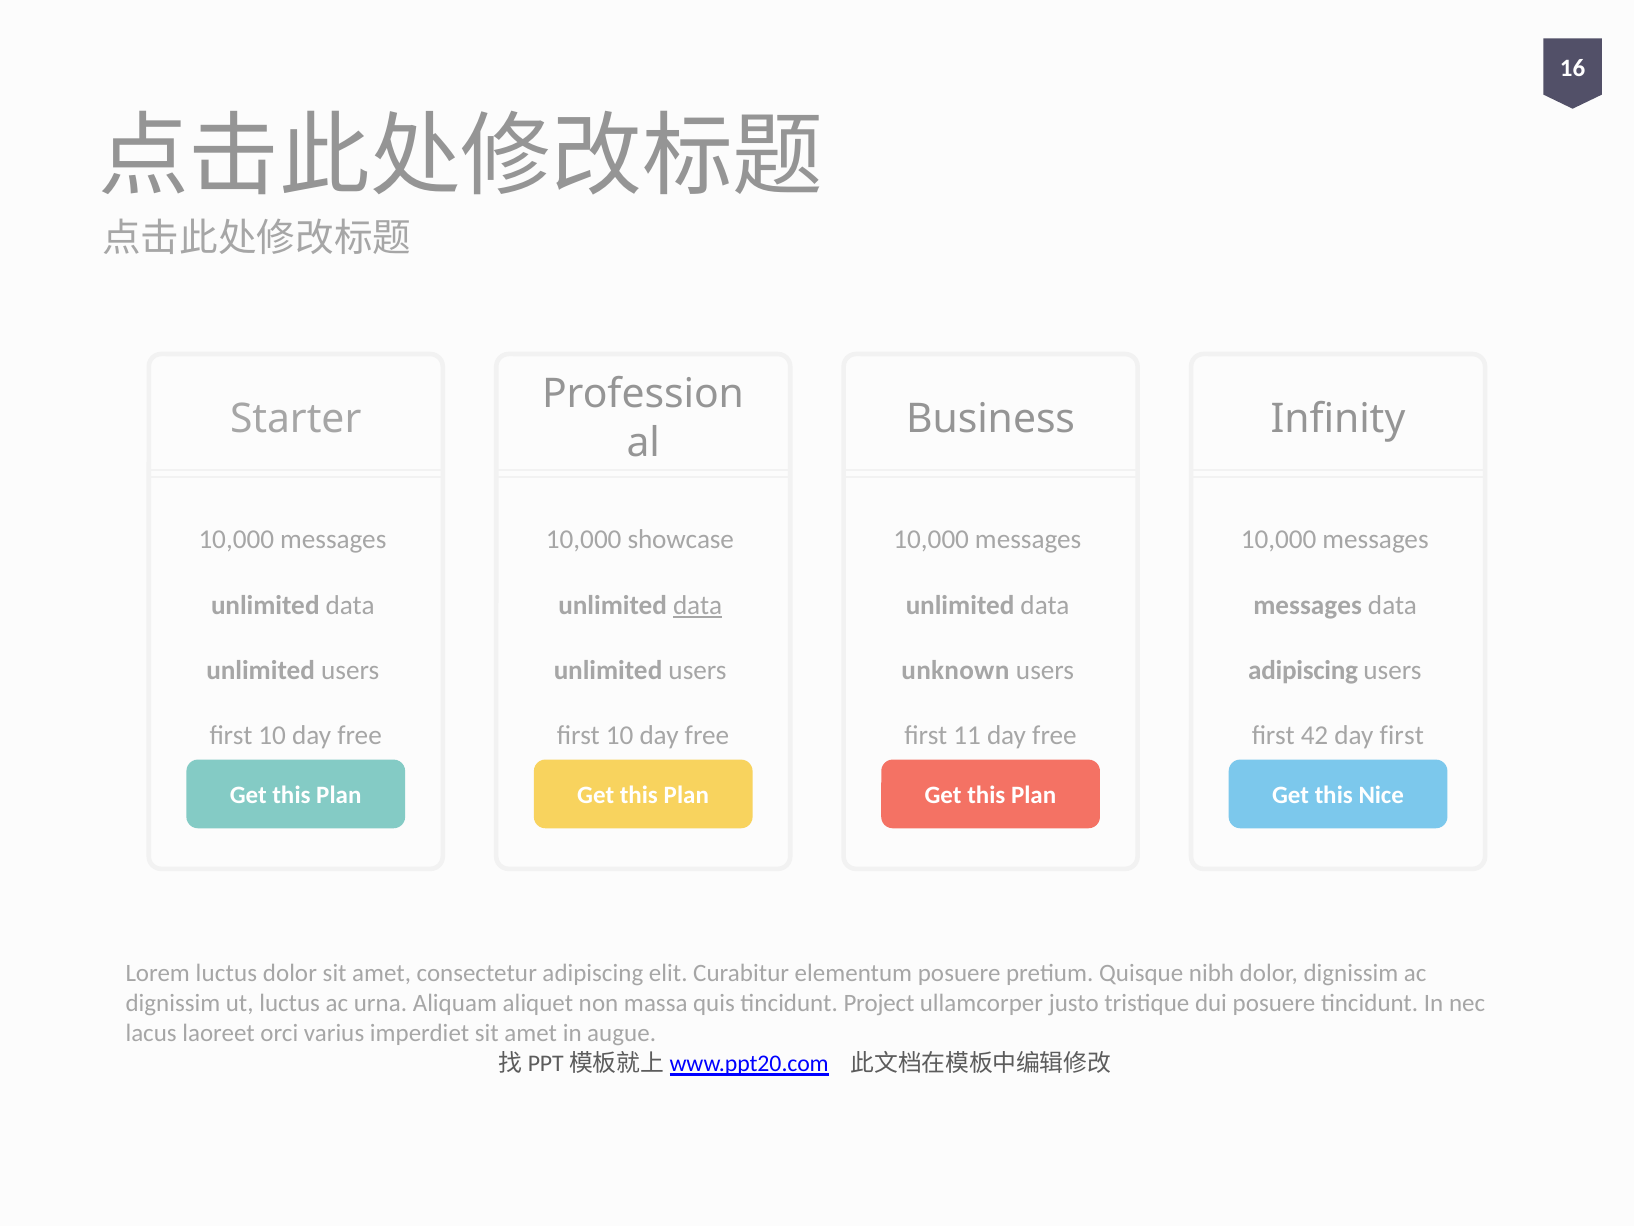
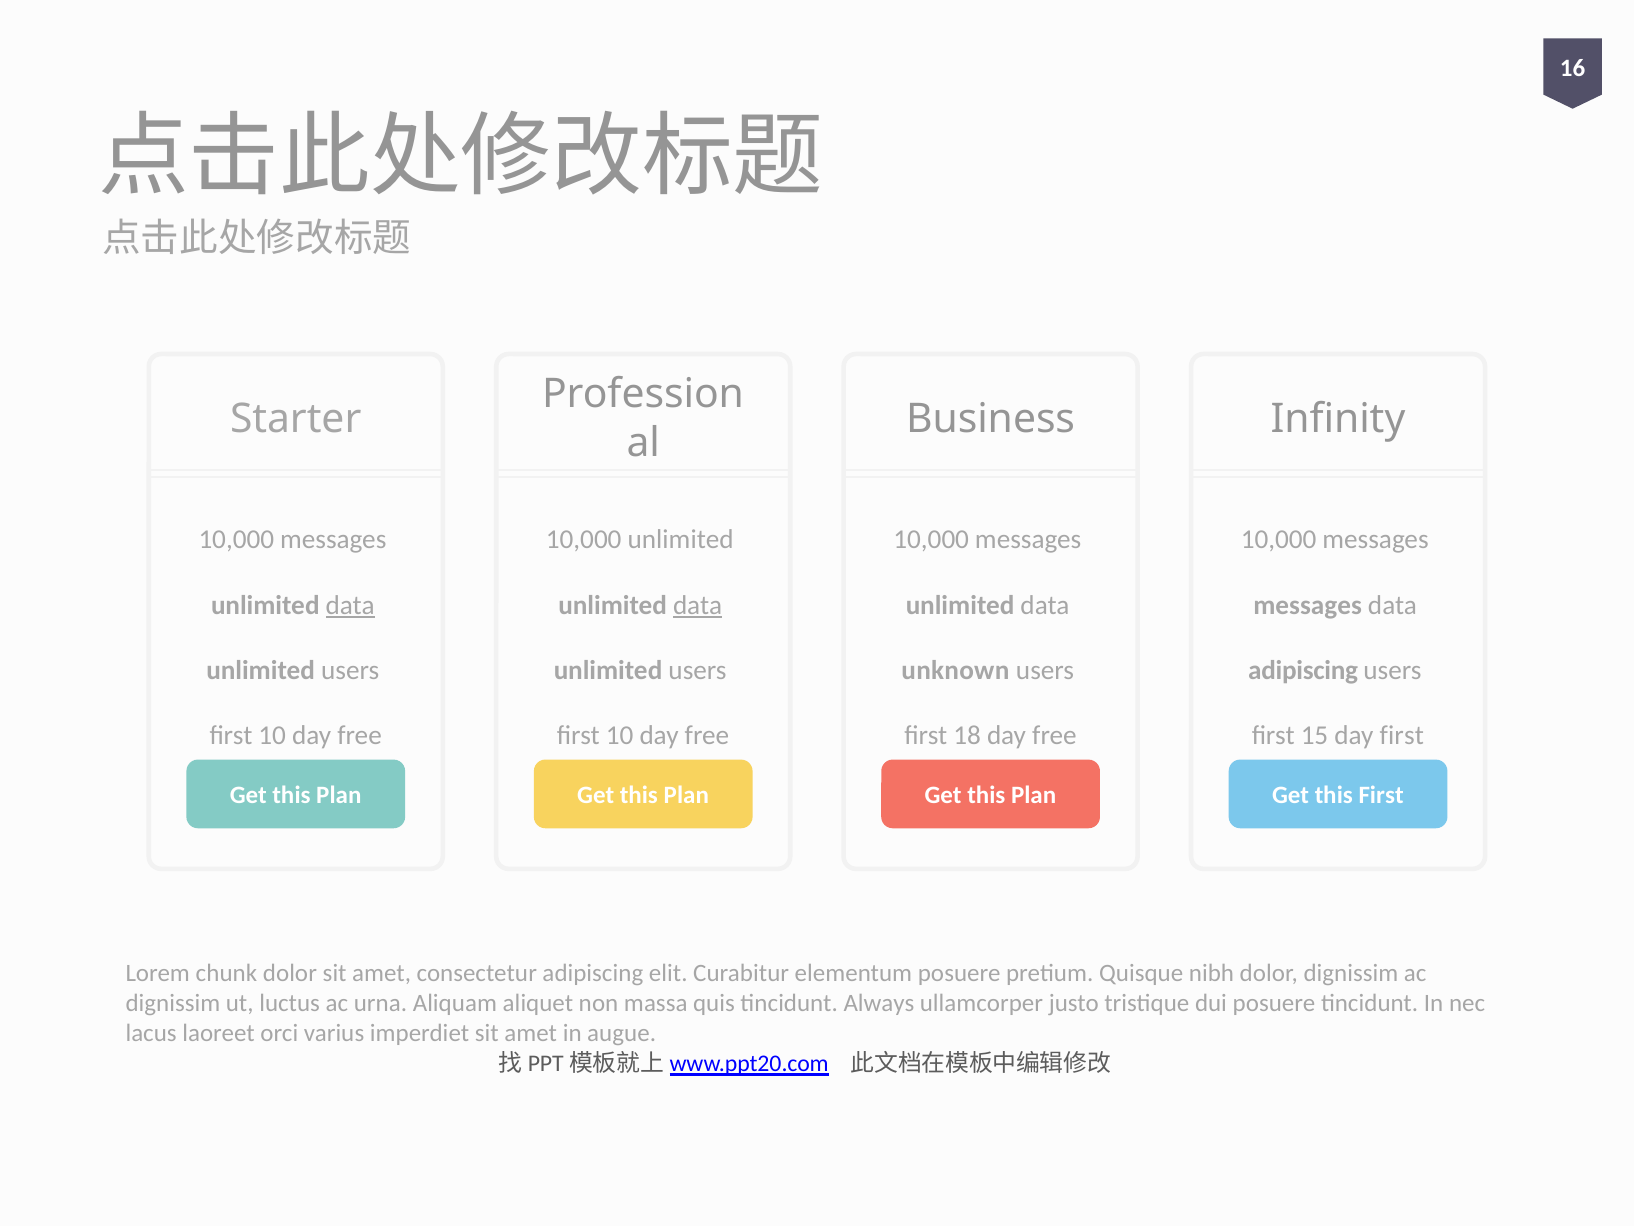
10,000 showcase: showcase -> unlimited
data at (350, 605) underline: none -> present
11: 11 -> 18
42: 42 -> 15
this Nice: Nice -> First
Lorem luctus: luctus -> chunk
Project: Project -> Always
